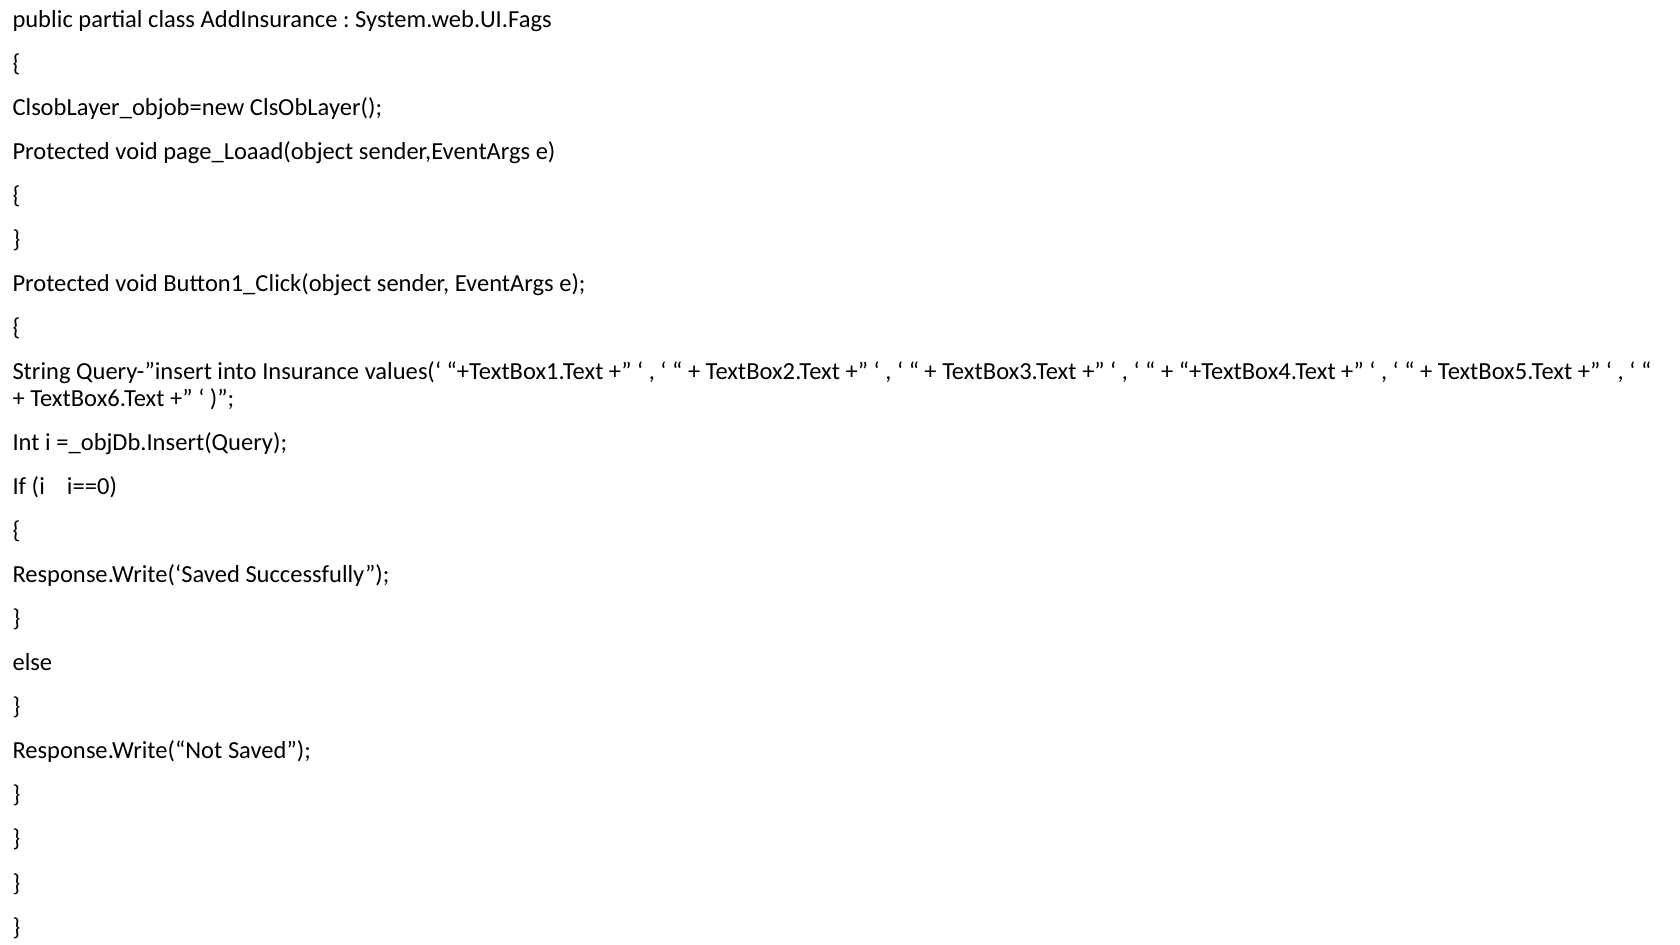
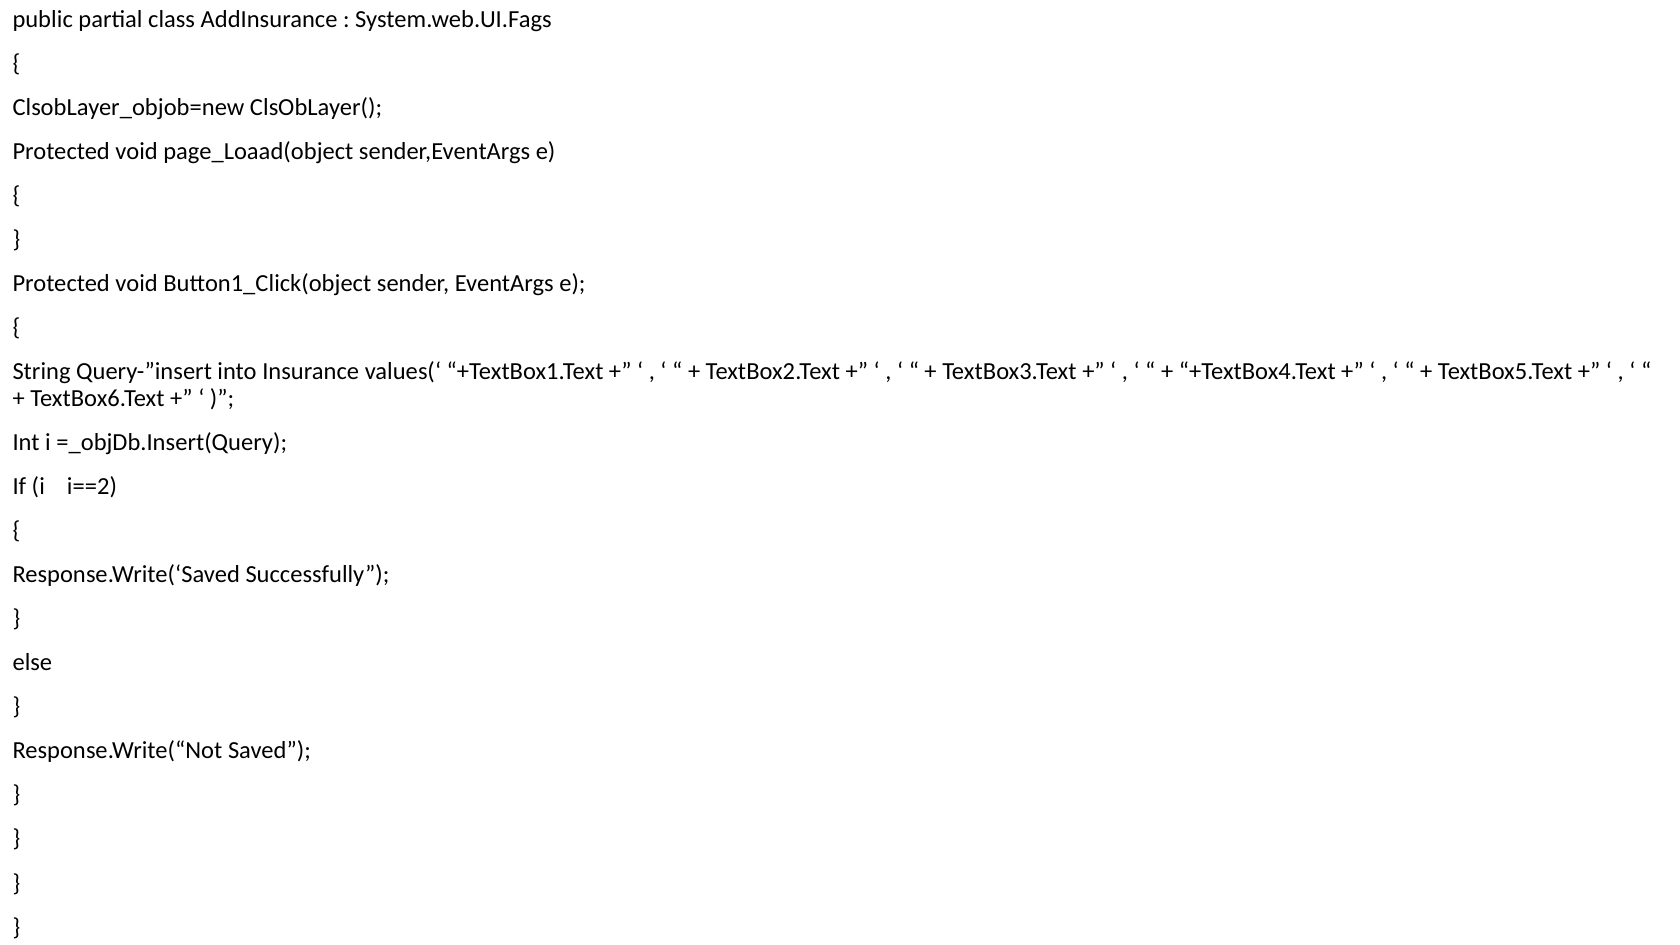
i==0: i==0 -> i==2
